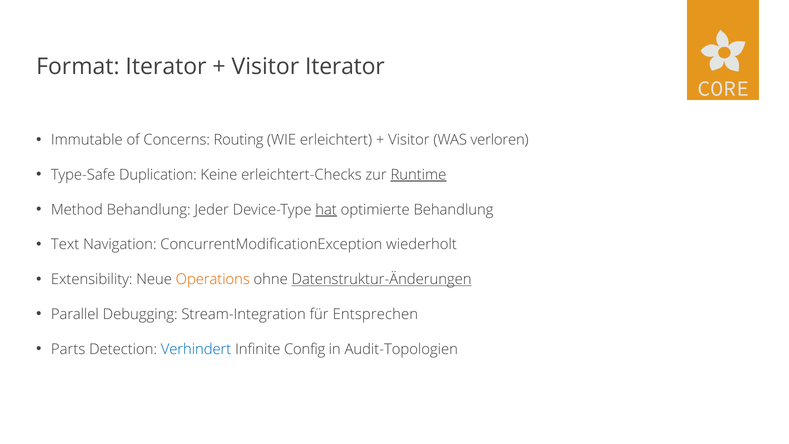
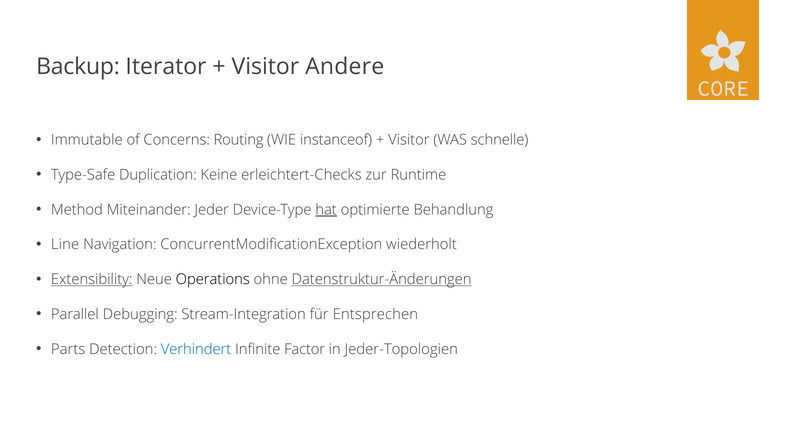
Format: Format -> Backup
Visitor Iterator: Iterator -> Andere
erleichtert: erleichtert -> instanceof
verloren: verloren -> schnelle
Runtime underline: present -> none
Method Behandlung: Behandlung -> Miteinander
Text: Text -> Line
Extensibility underline: none -> present
Operations colour: orange -> black
Config: Config -> Factor
Audit-Topologien: Audit-Topologien -> Jeder-Topologien
